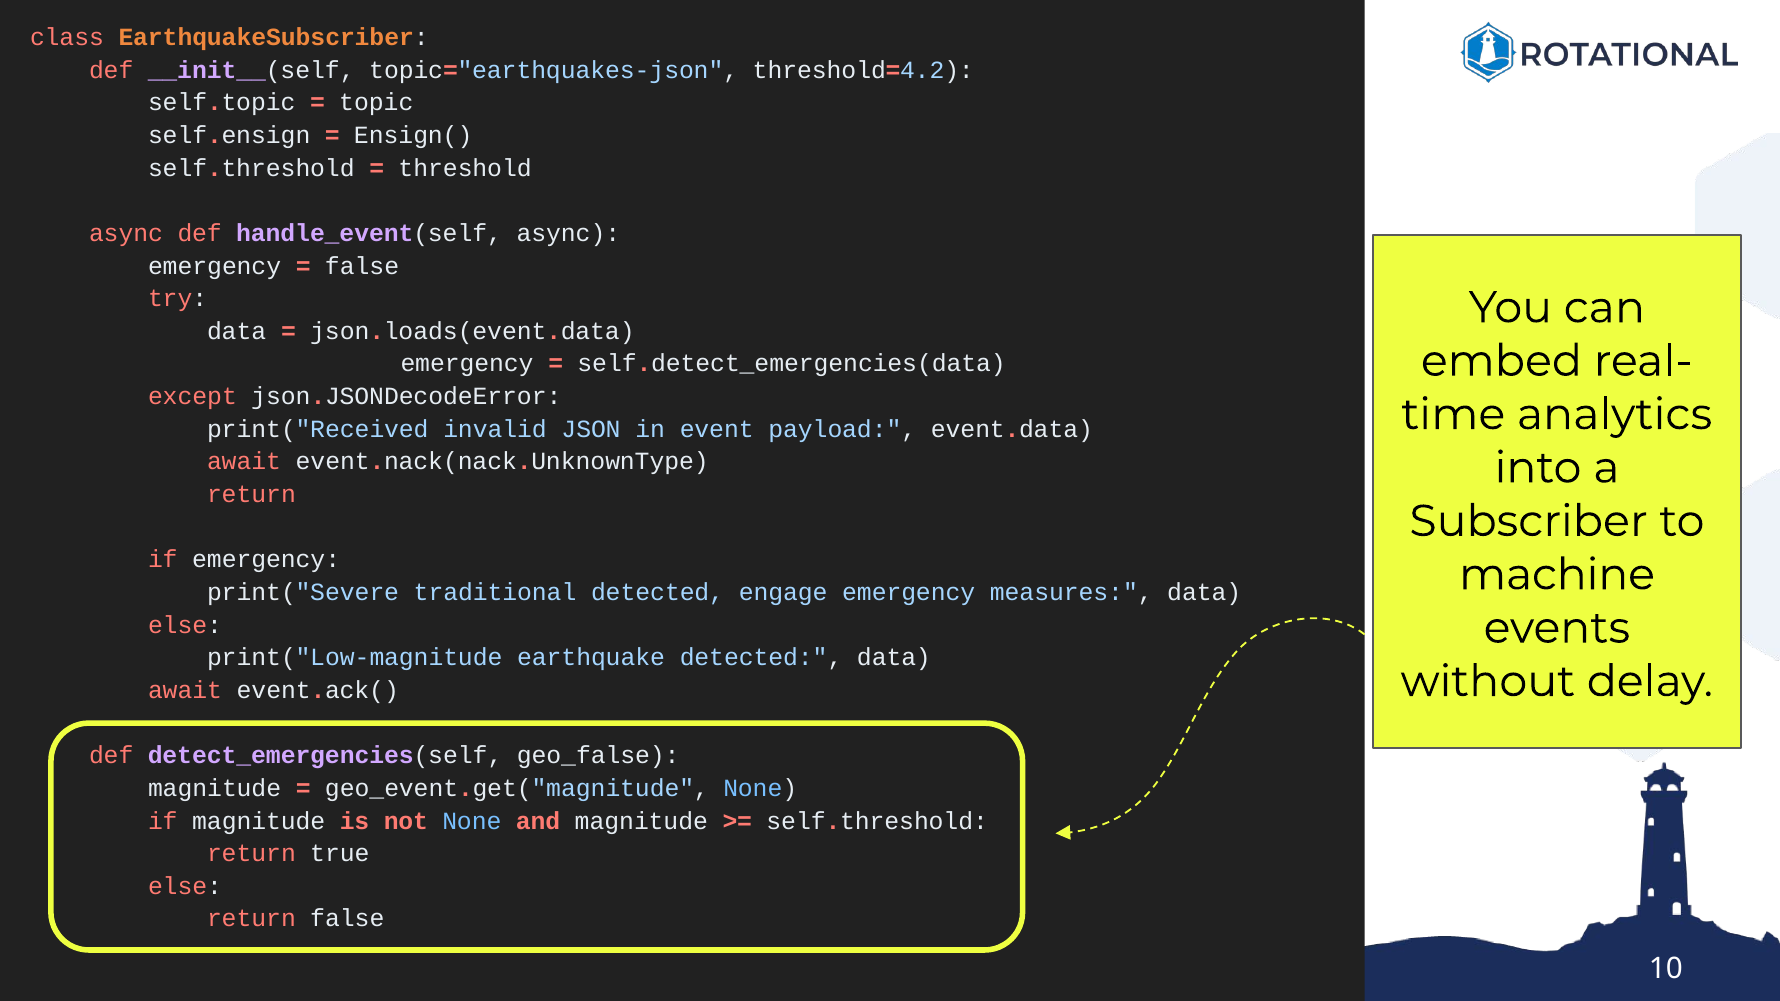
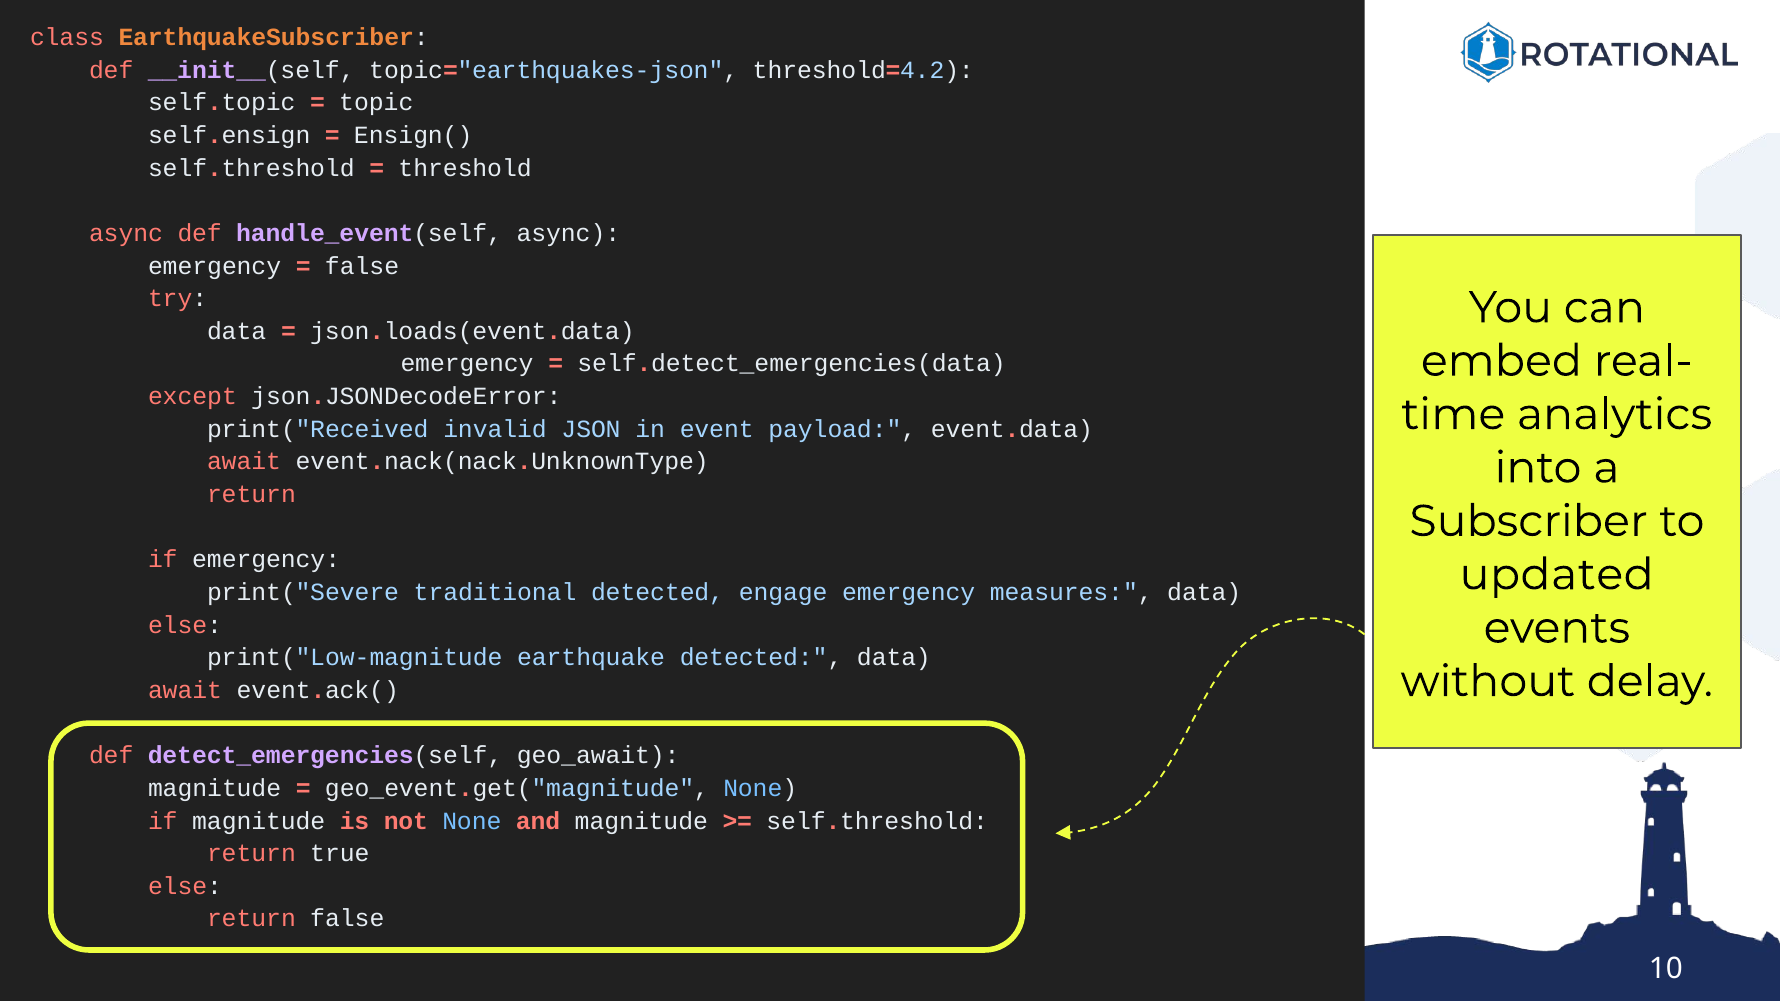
machine: machine -> updated
geo_false: geo_false -> geo_await
